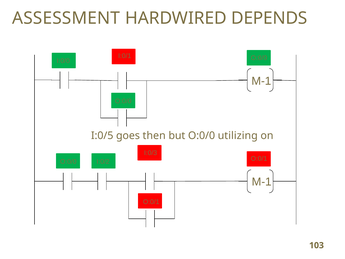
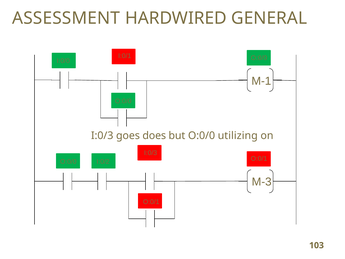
DEPENDS: DEPENDS -> GENERAL
I:0/5 at (102, 136): I:0/5 -> I:0/3
then: then -> does
M-1 at (262, 182): M-1 -> M-3
